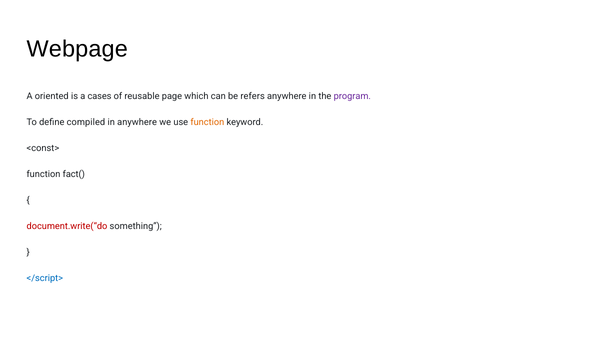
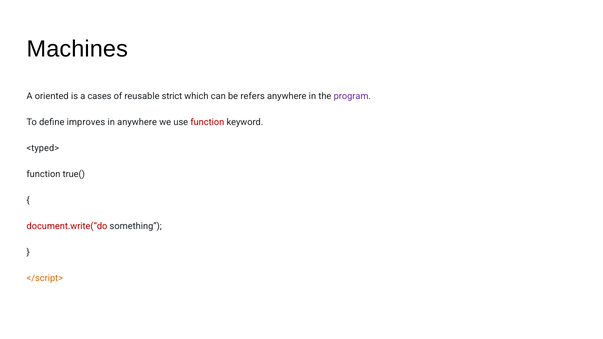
Webpage: Webpage -> Machines
page: page -> strict
compiled: compiled -> improves
function at (207, 122) colour: orange -> red
<const>: <const> -> <typed>
fact(: fact( -> true(
</script> colour: blue -> orange
